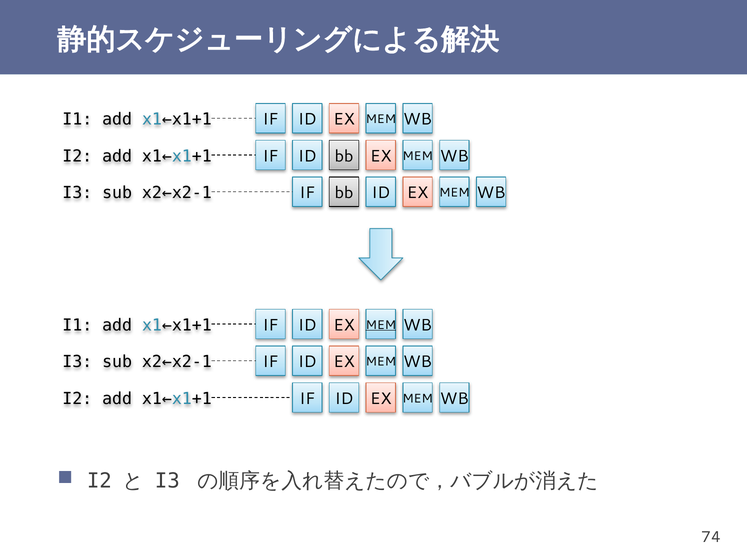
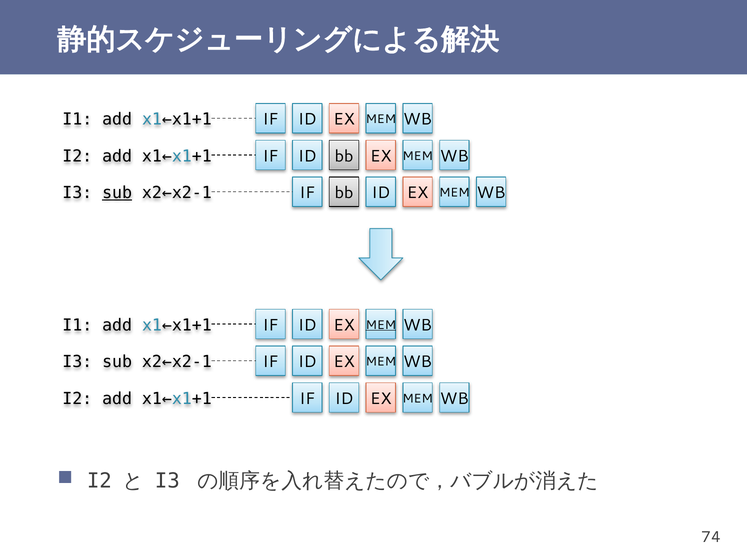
sub at (117, 193) underline: none -> present
